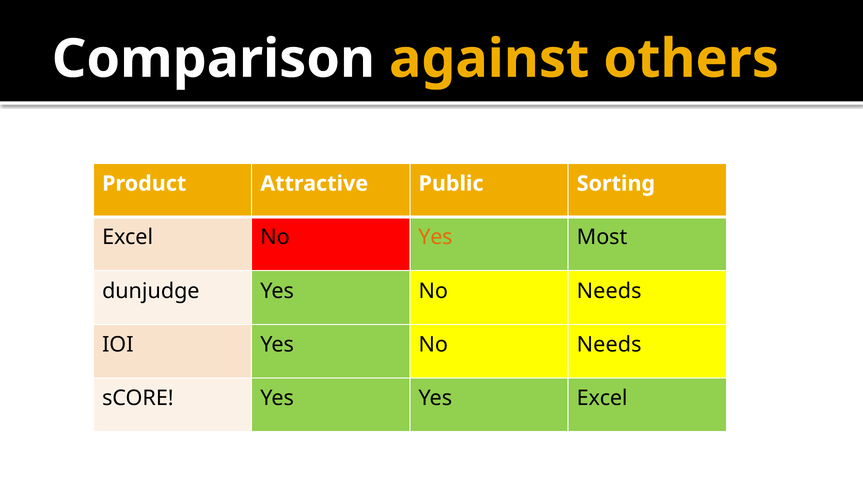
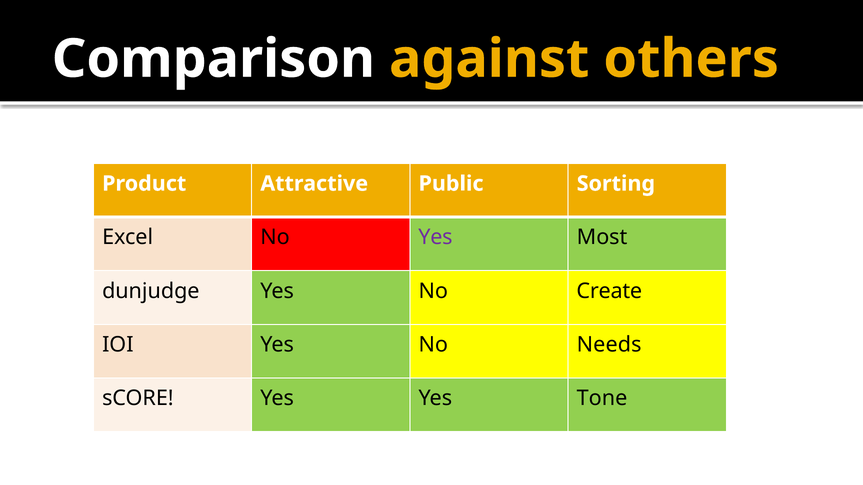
Yes at (435, 237) colour: orange -> purple
dunjudge Yes No Needs: Needs -> Create
Yes Excel: Excel -> Tone
